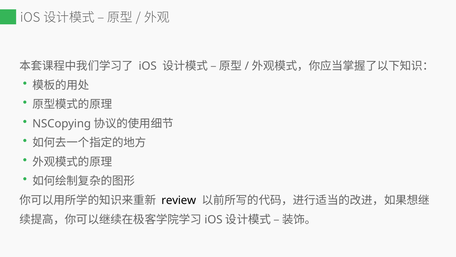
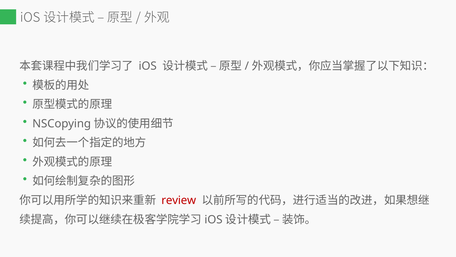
review colour: black -> red
